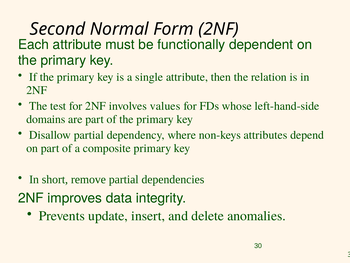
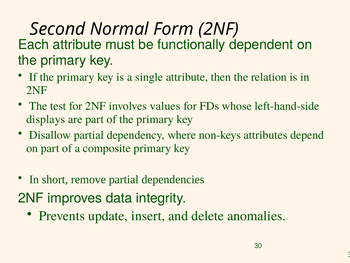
domains: domains -> displays
